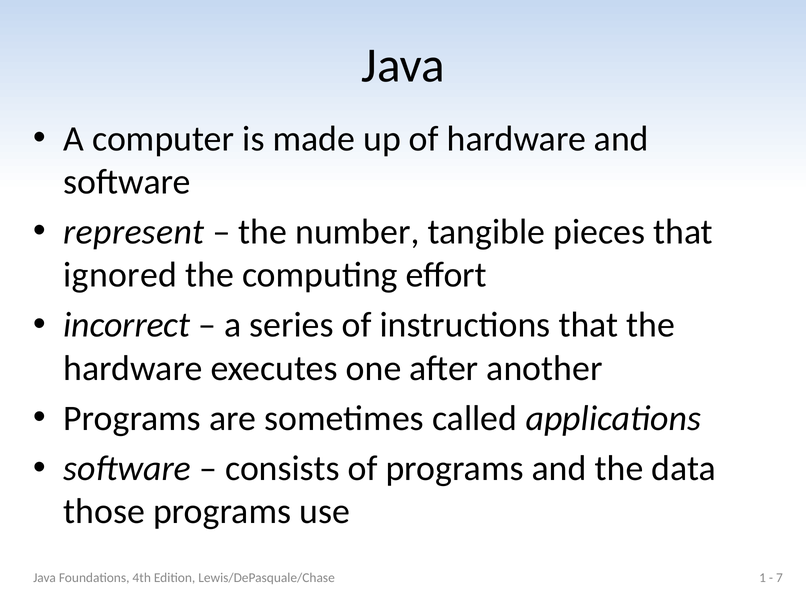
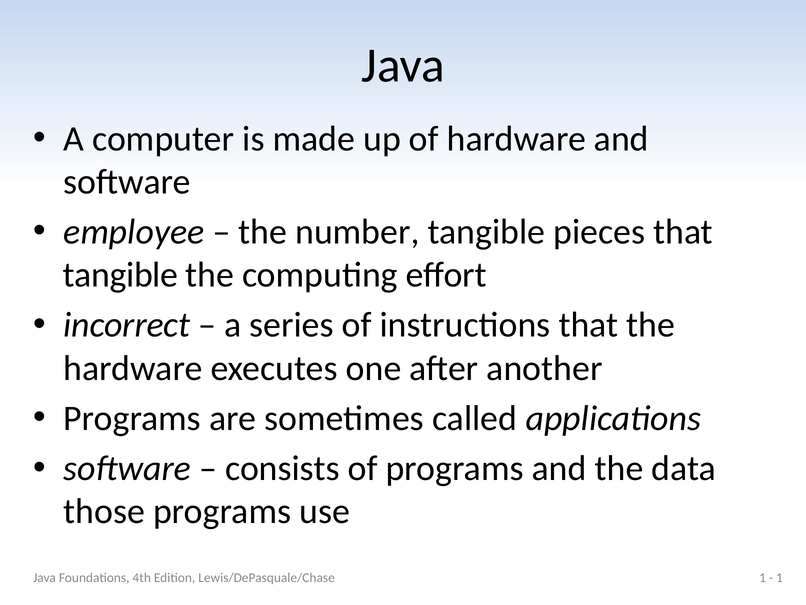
represent: represent -> employee
ignored at (120, 275): ignored -> tangible
7 at (779, 577): 7 -> 1
